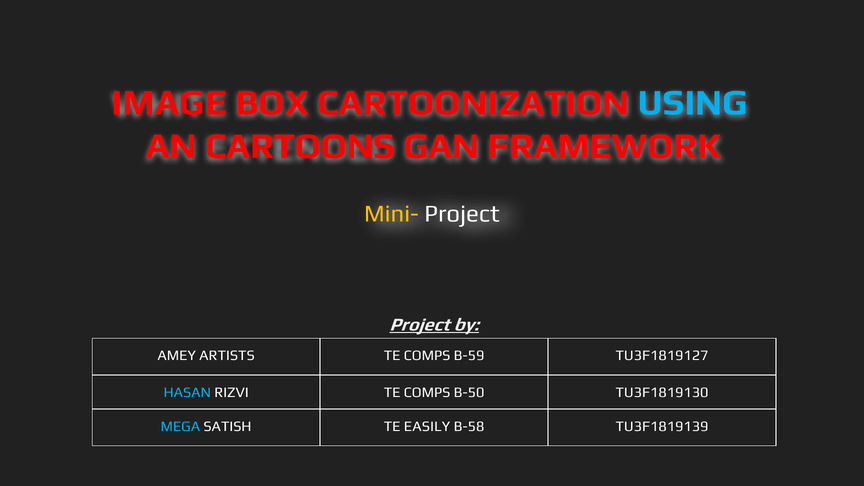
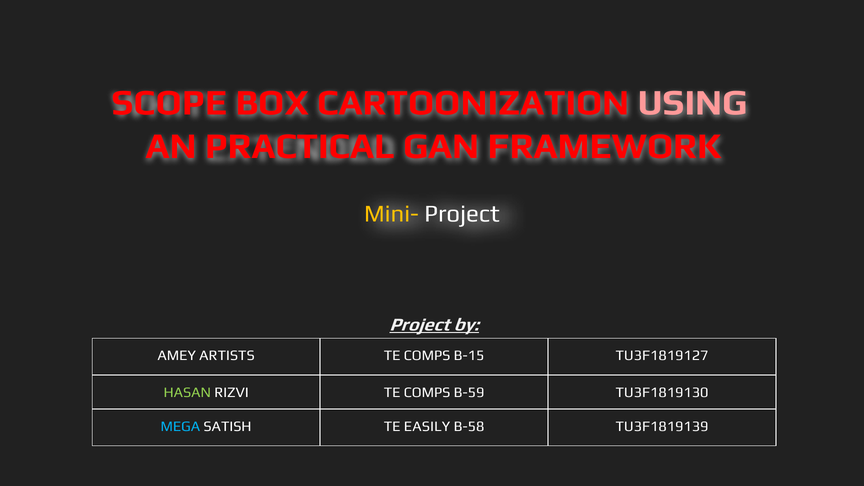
IMAGE: IMAGE -> SCOPE
USING colour: light blue -> pink
CARTOONS: CARTOONS -> PRACTICAL
B-59: B-59 -> B-15
HASAN colour: light blue -> light green
B-50: B-50 -> B-59
